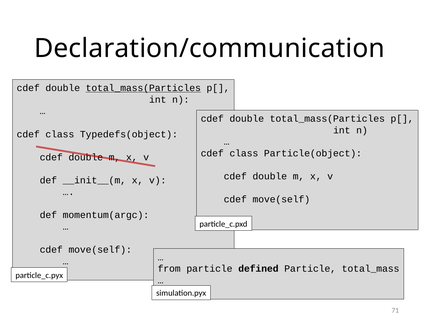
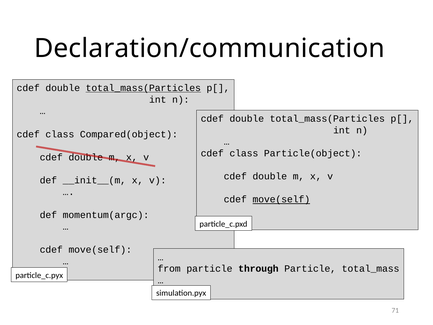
Typedefs(object: Typedefs(object -> Compared(object
move(self at (281, 199) underline: none -> present
defined: defined -> through
